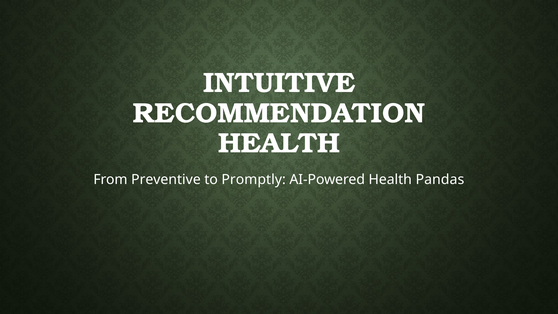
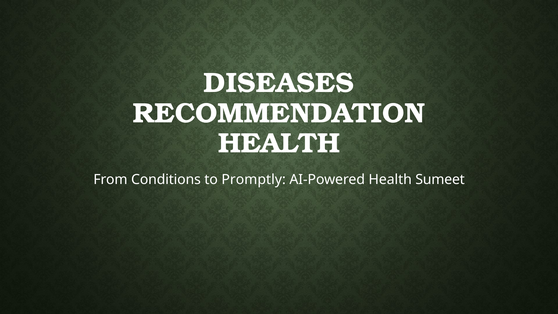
INTUITIVE: INTUITIVE -> DISEASES
Preventive: Preventive -> Conditions
Pandas: Pandas -> Sumeet
